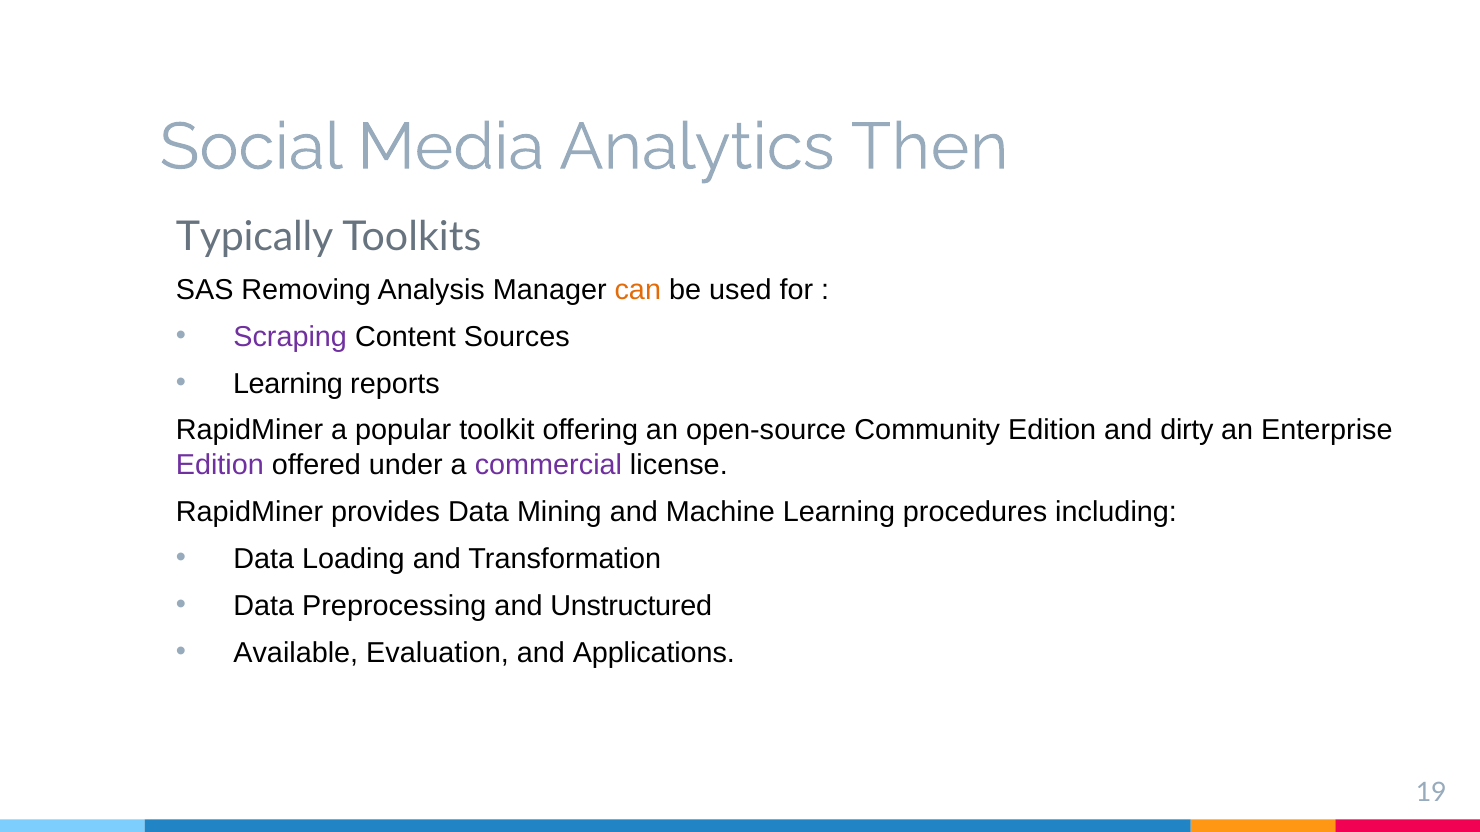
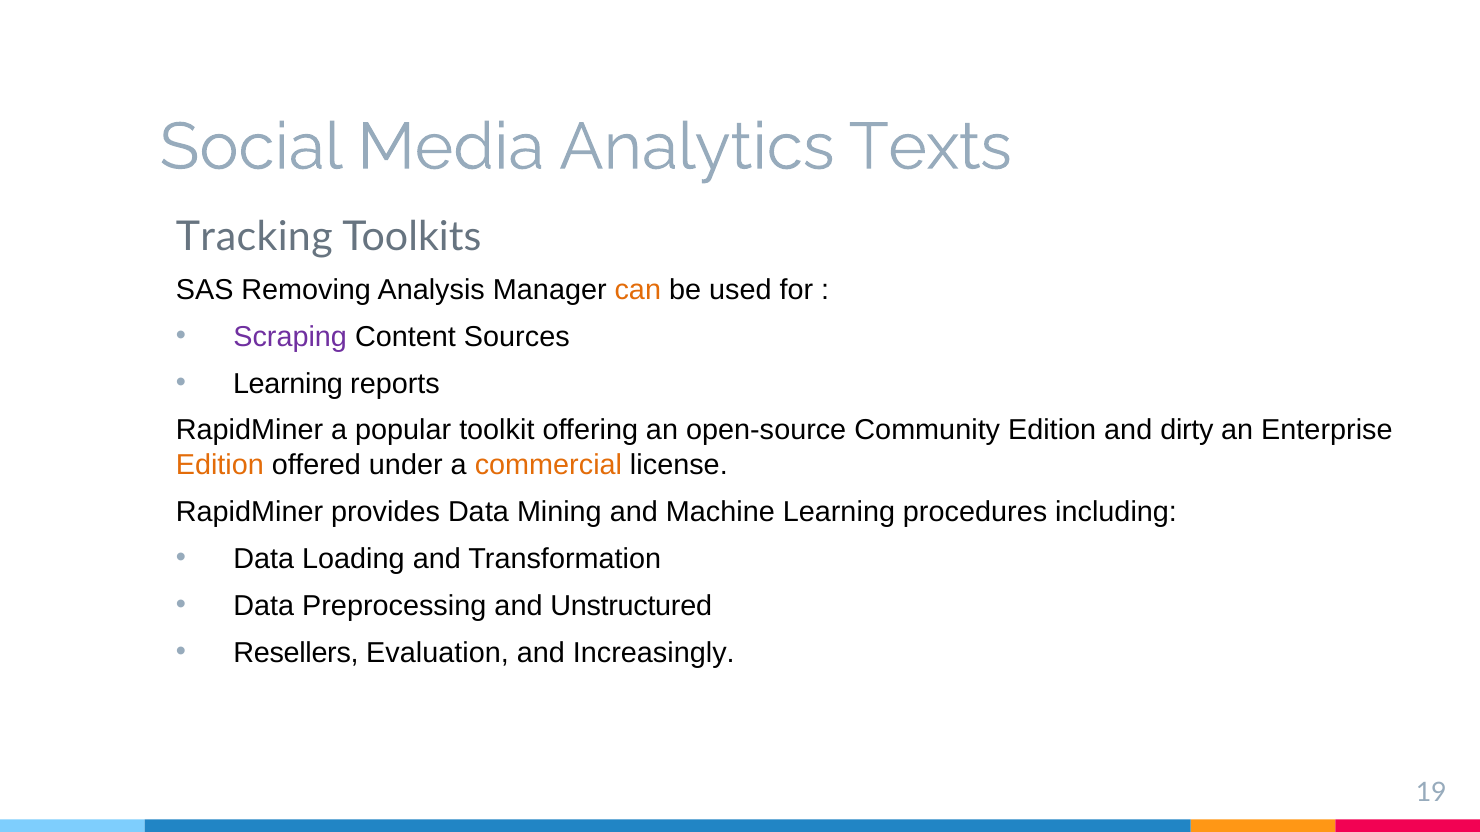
Then: Then -> Texts
Typically: Typically -> Tracking
Edition at (220, 465) colour: purple -> orange
commercial colour: purple -> orange
Available: Available -> Resellers
Applications: Applications -> Increasingly
